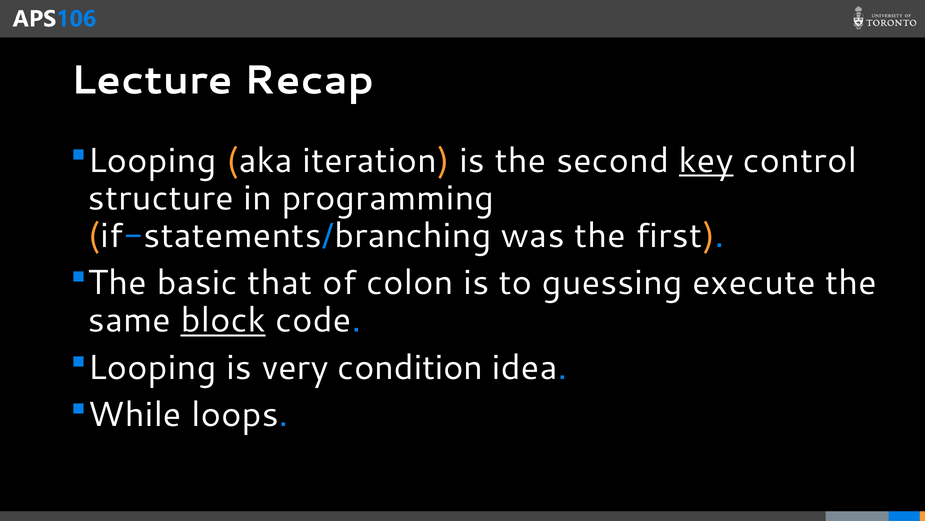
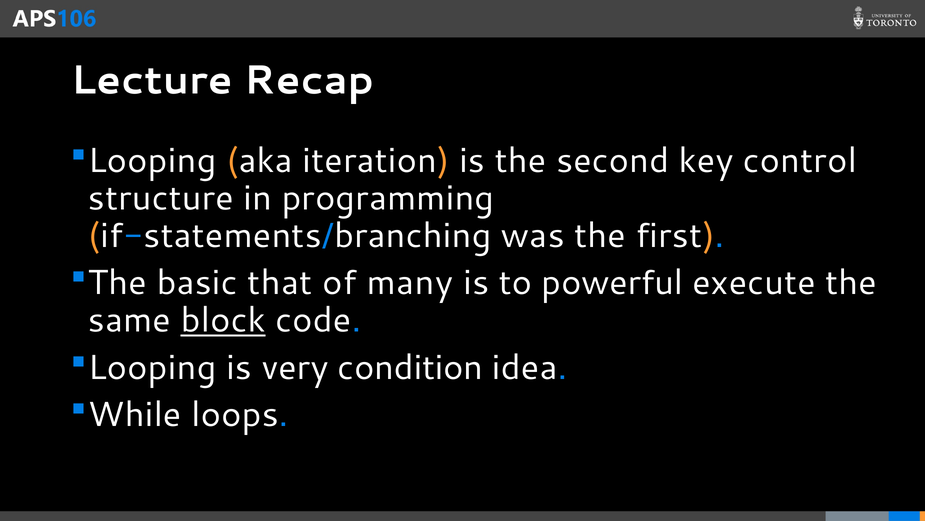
key underline: present -> none
colon: colon -> many
guessing: guessing -> powerful
